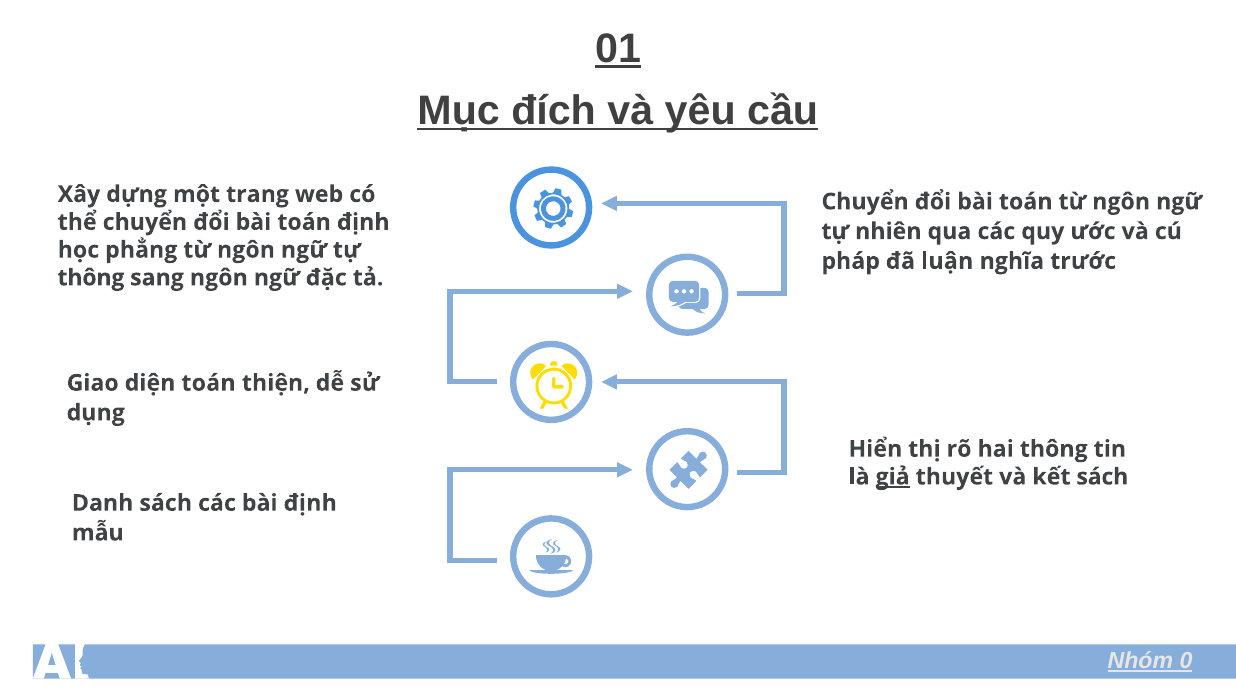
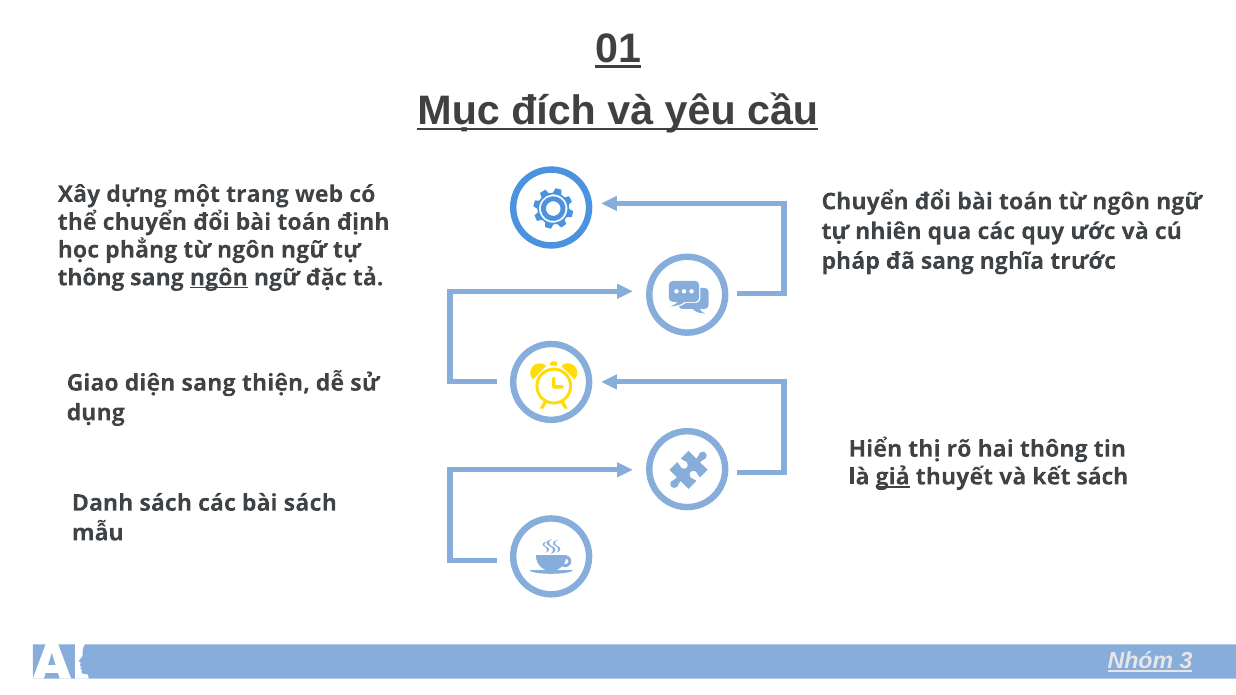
đã luận: luận -> sang
ngôn at (219, 278) underline: none -> present
diện toán: toán -> sang
bài định: định -> sách
0: 0 -> 3
